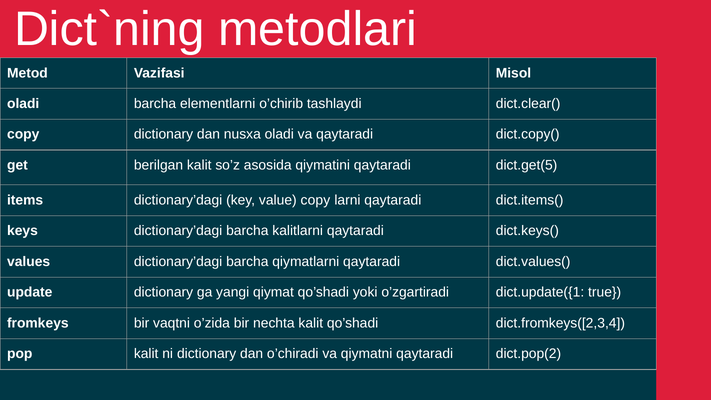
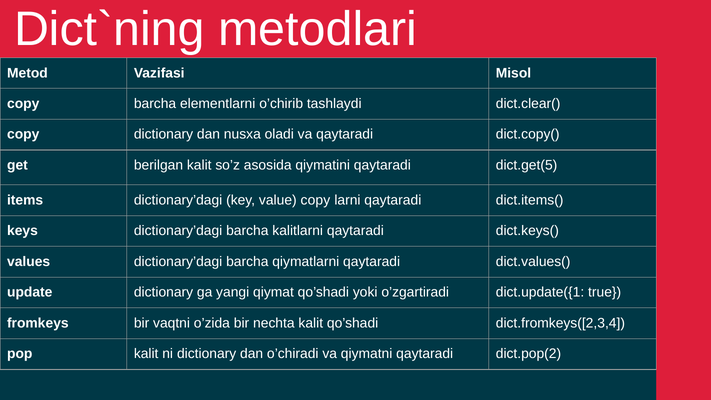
oladi at (23, 103): oladi -> copy
